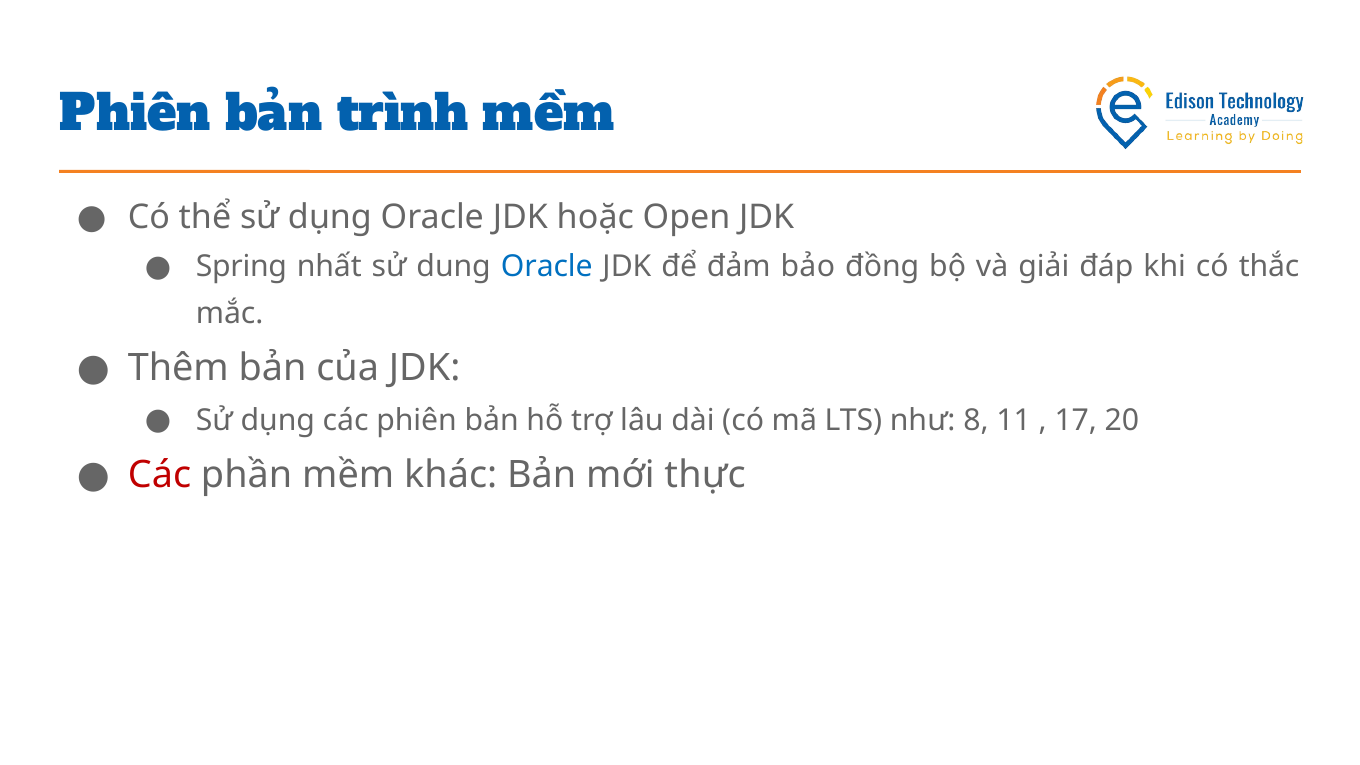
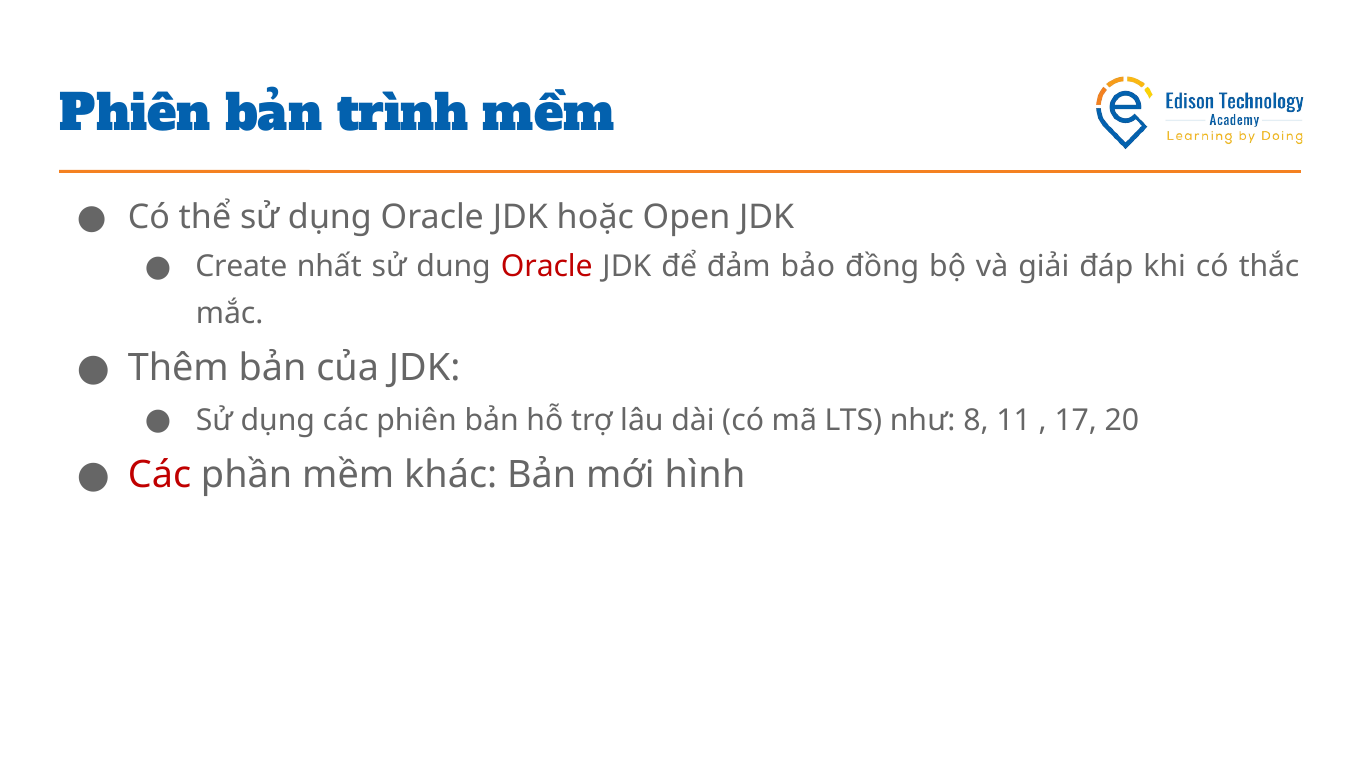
Spring: Spring -> Create
Oracle at (547, 266) colour: blue -> red
thực: thực -> hình
